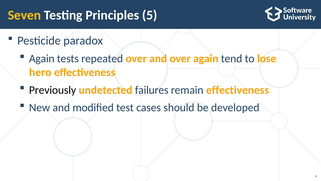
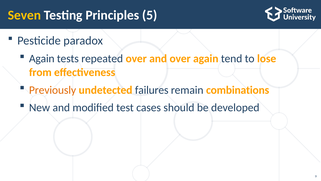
hero: hero -> from
Previously colour: black -> orange
remain effectiveness: effectiveness -> combinations
